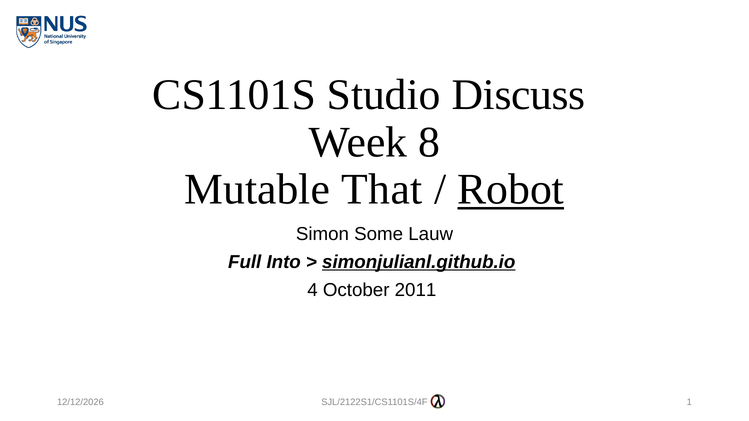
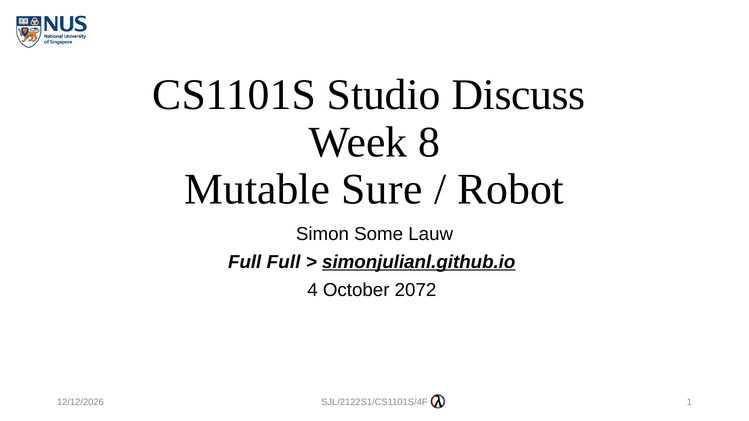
That: That -> Sure
Robot underline: present -> none
Full Into: Into -> Full
2011: 2011 -> 2072
